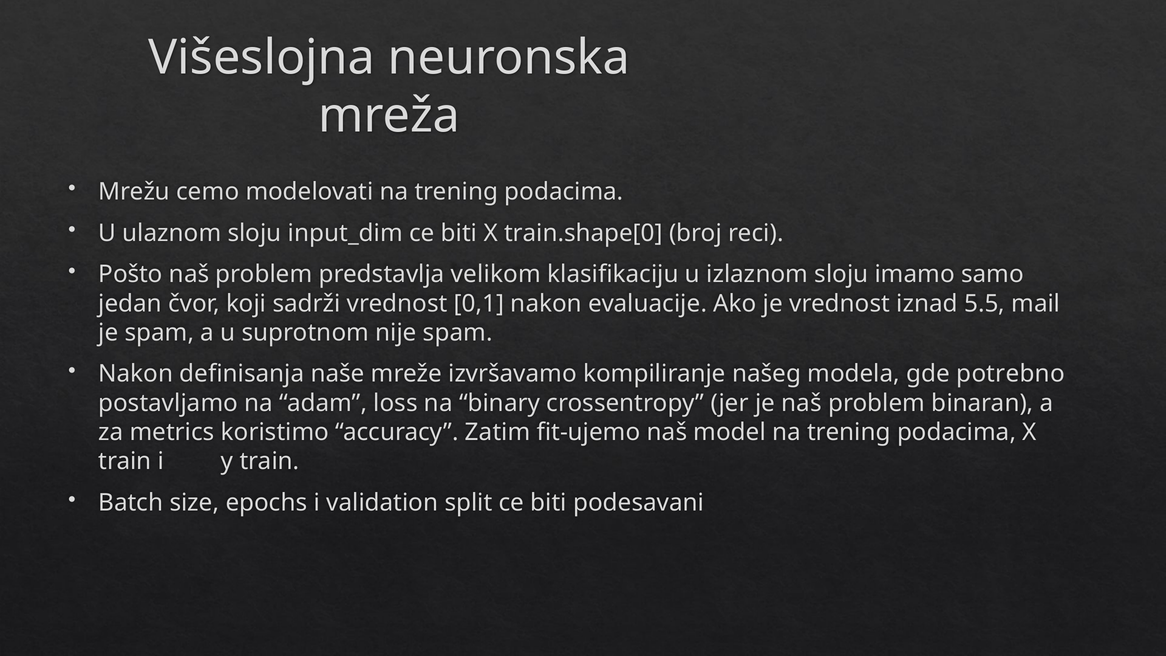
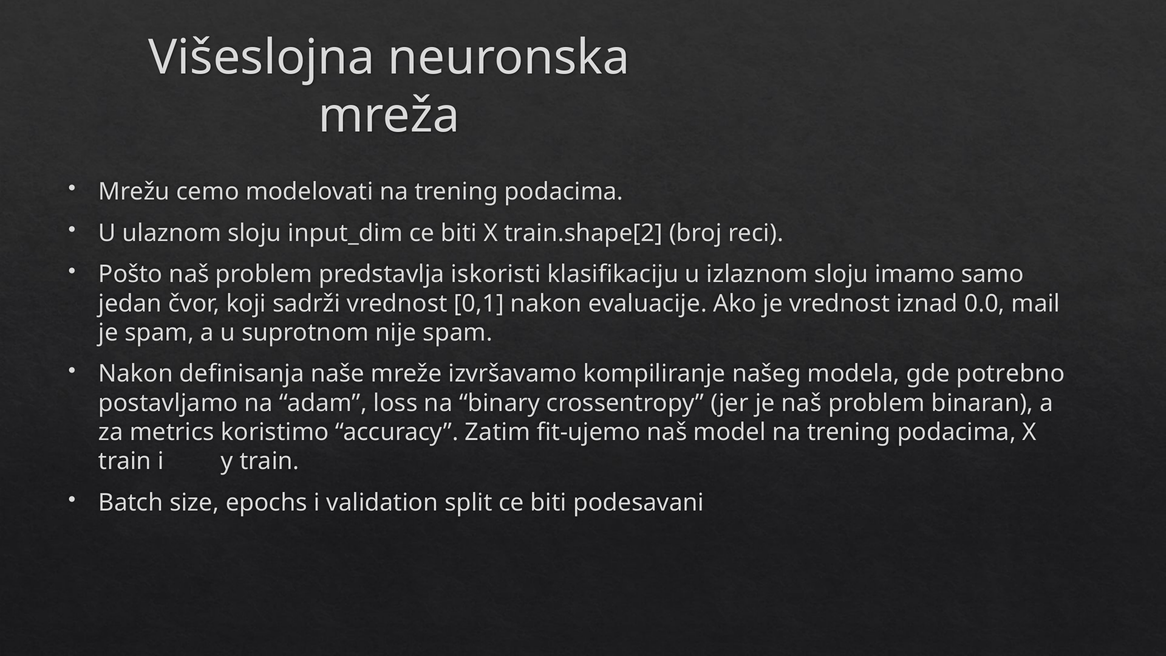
train.shape[0: train.shape[0 -> train.shape[2
velikom: velikom -> iskoristi
5.5: 5.5 -> 0.0
